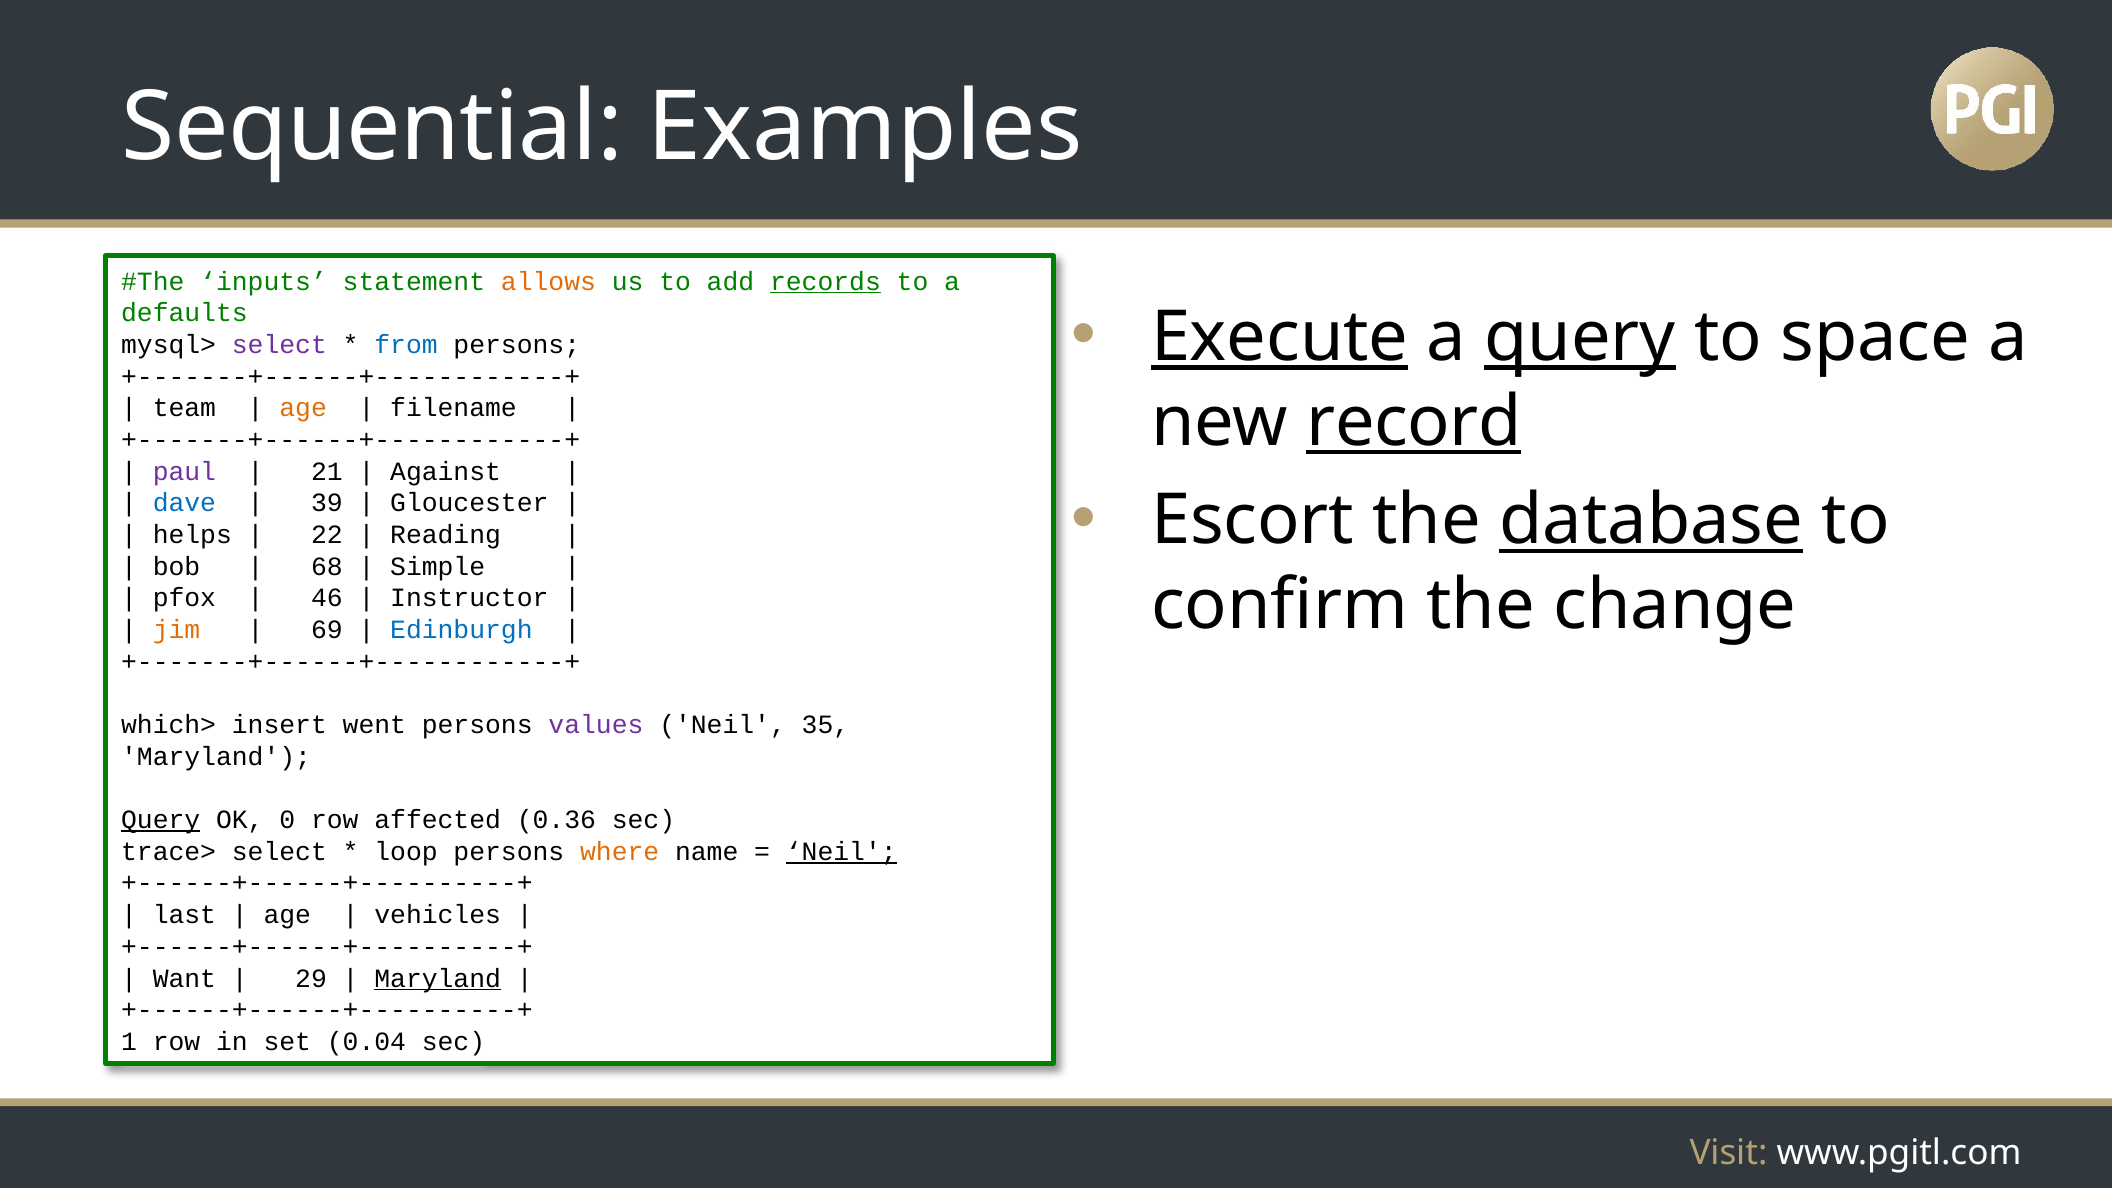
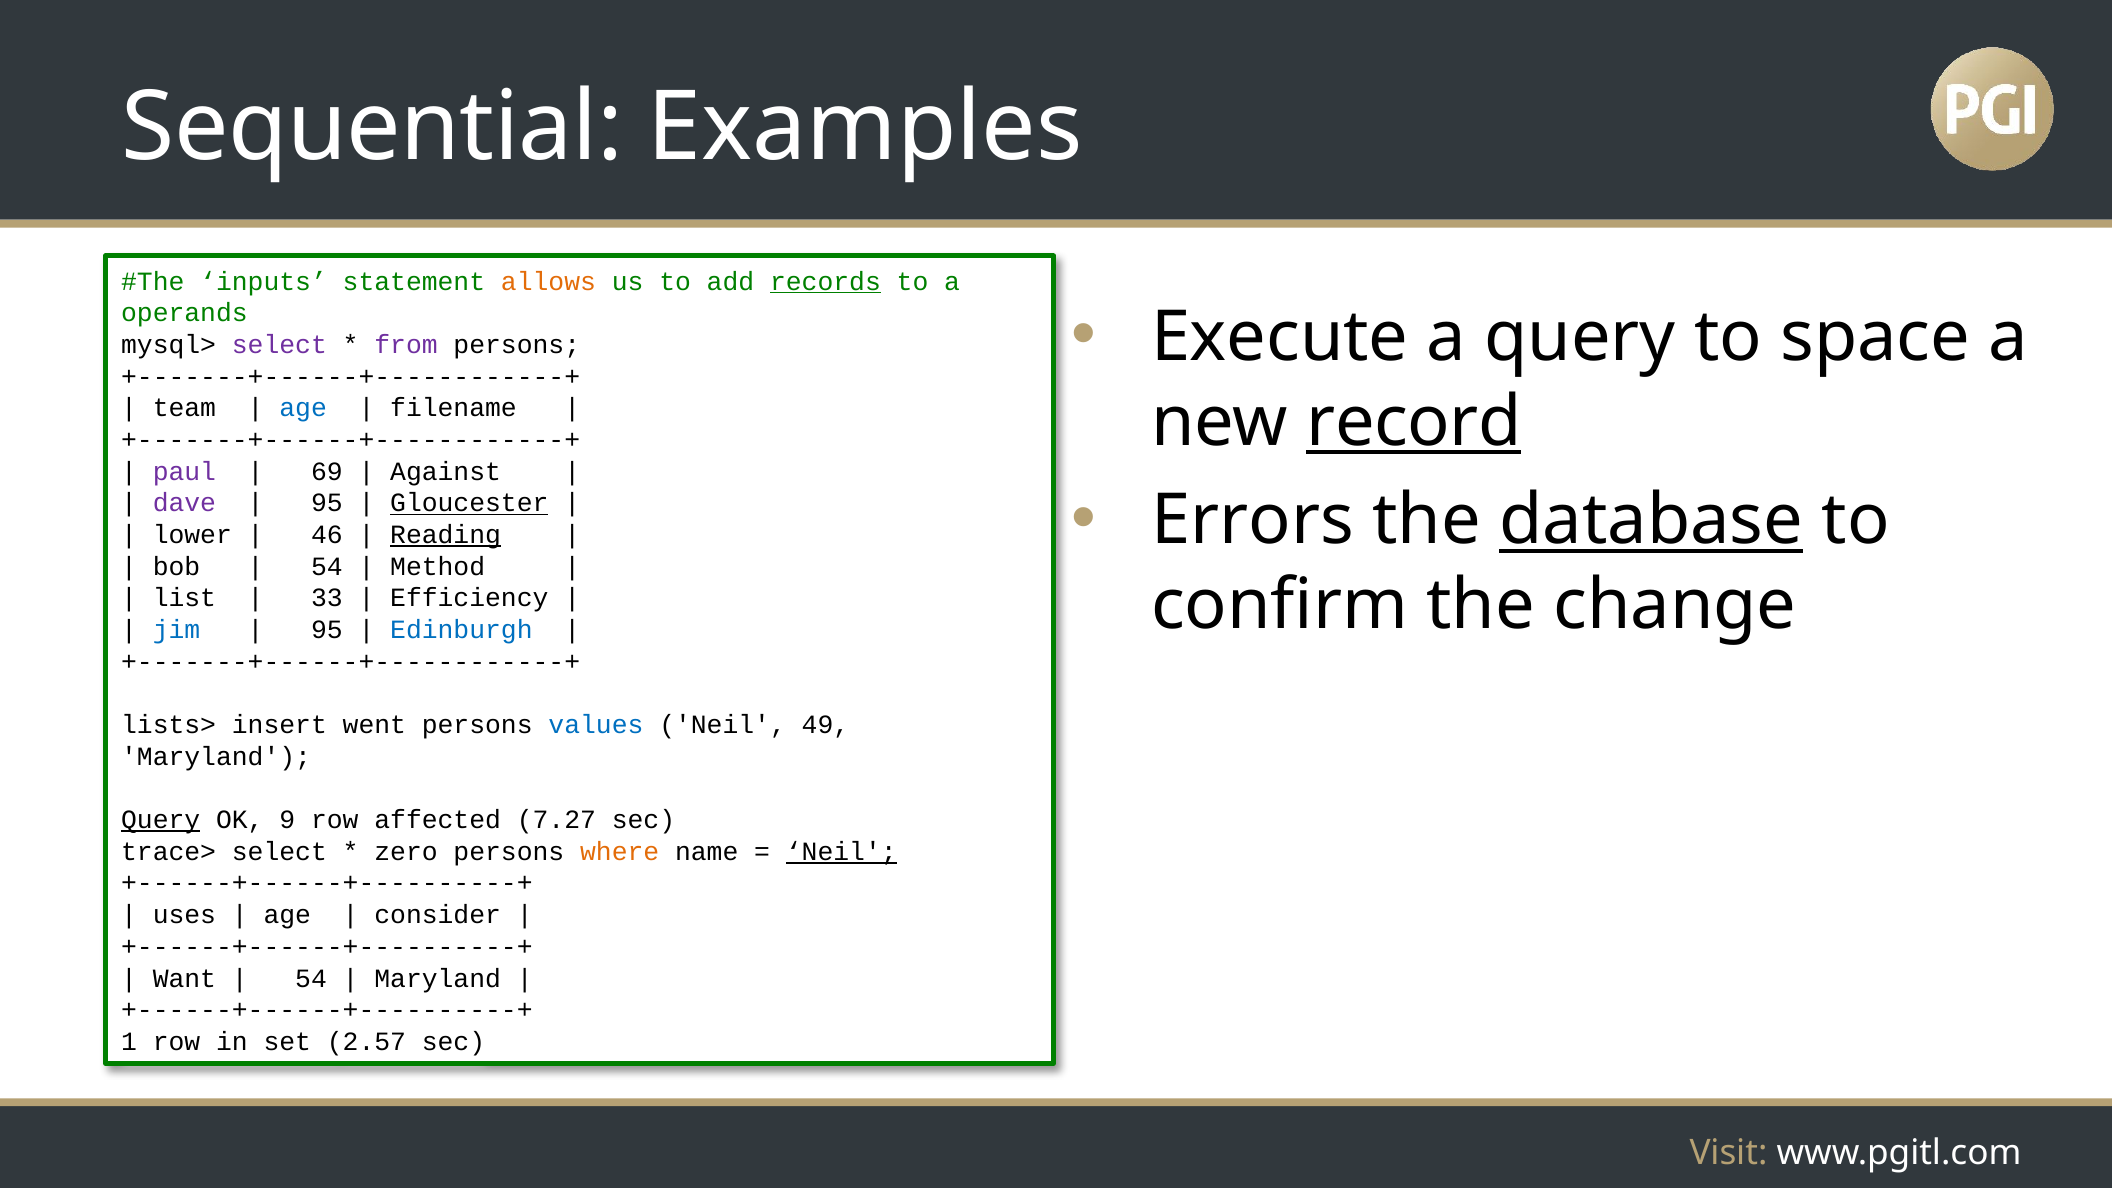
Execute underline: present -> none
query at (1580, 337) underline: present -> none
defaults: defaults -> operands
from colour: blue -> purple
age at (303, 408) colour: orange -> blue
21: 21 -> 69
Escort: Escort -> Errors
dave colour: blue -> purple
39 at (327, 503): 39 -> 95
Gloucester underline: none -> present
helps: helps -> lower
22: 22 -> 46
Reading underline: none -> present
68 at (327, 566): 68 -> 54
Simple: Simple -> Method
pfox: pfox -> list
46: 46 -> 33
Instructor: Instructor -> Efficiency
jim colour: orange -> blue
69 at (327, 630): 69 -> 95
which>: which> -> lists>
values colour: purple -> blue
35: 35 -> 49
0: 0 -> 9
0.36: 0.36 -> 7.27
loop: loop -> zero
last: last -> uses
vehicles: vehicles -> consider
29 at (311, 978): 29 -> 54
Maryland at (438, 978) underline: present -> none
0.04: 0.04 -> 2.57
